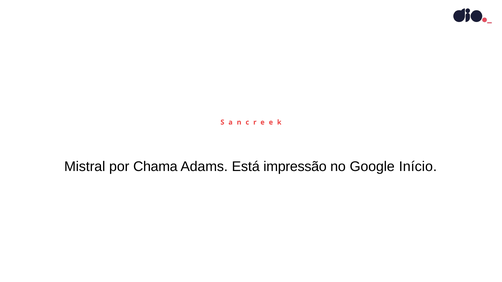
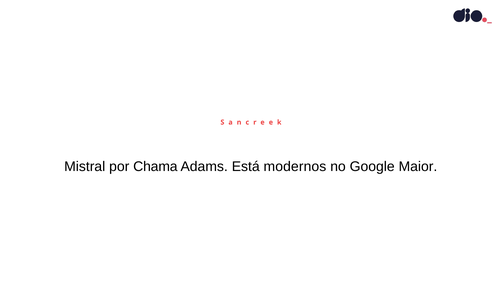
impressão: impressão -> modernos
Início: Início -> Maior
